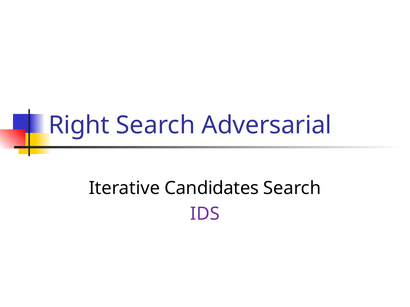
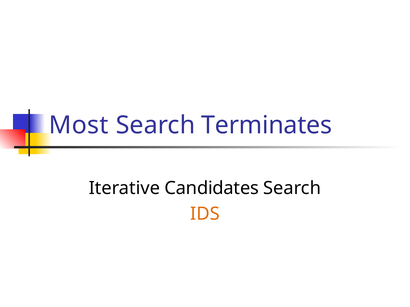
Right: Right -> Most
Adversarial: Adversarial -> Terminates
IDS colour: purple -> orange
